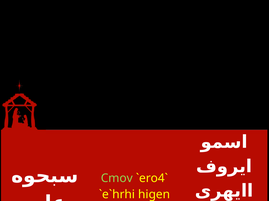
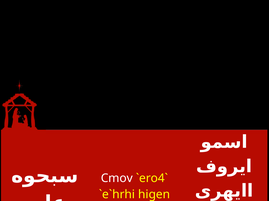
Cmov colour: light green -> white
